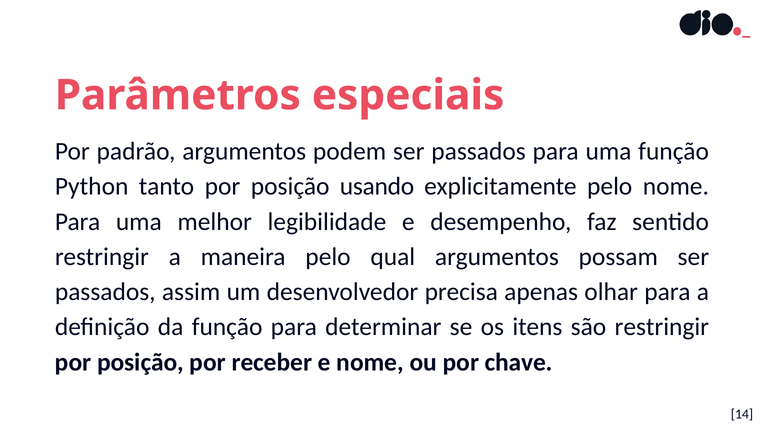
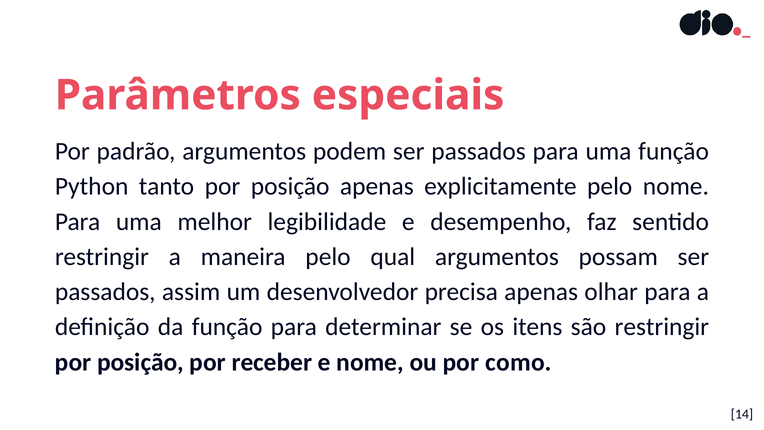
posição usando: usando -> apenas
chave: chave -> como
